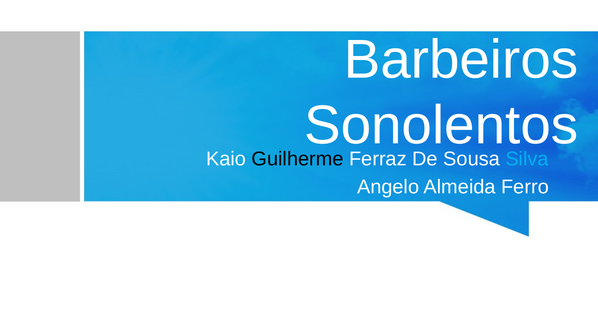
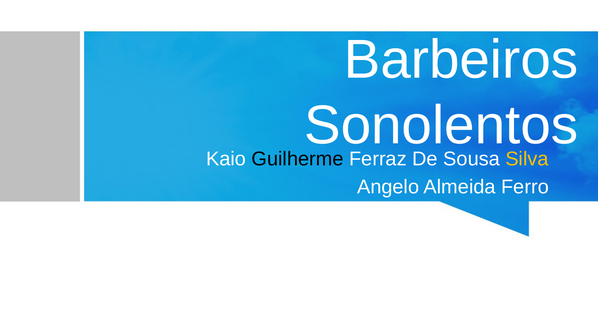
Silva colour: light blue -> yellow
